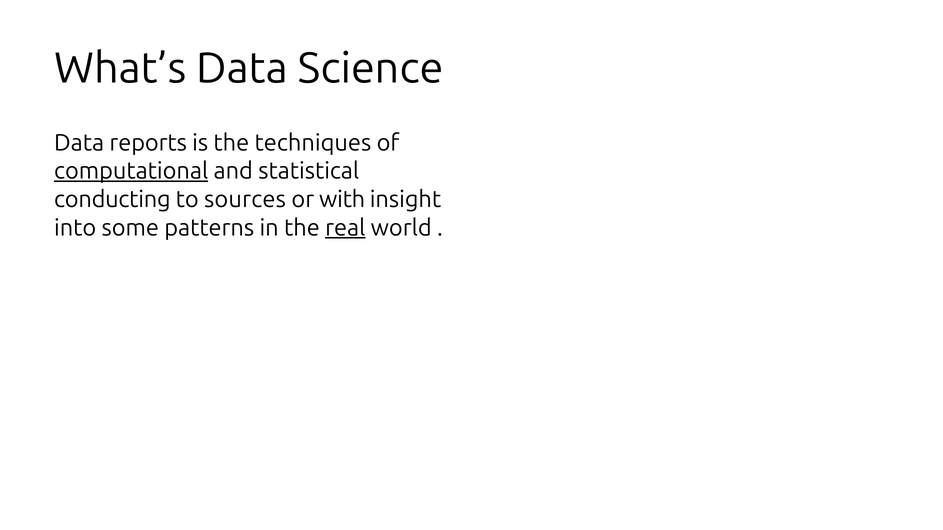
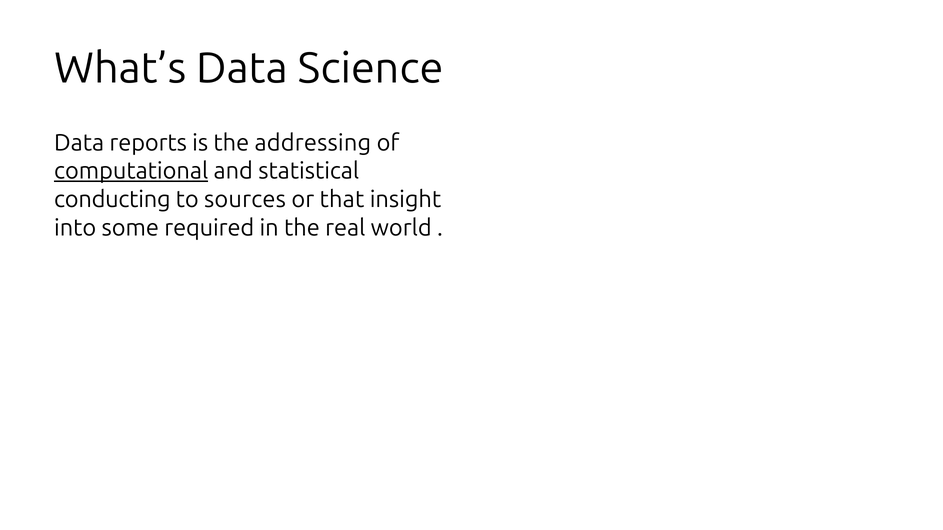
techniques: techniques -> addressing
with: with -> that
patterns: patterns -> required
real underline: present -> none
